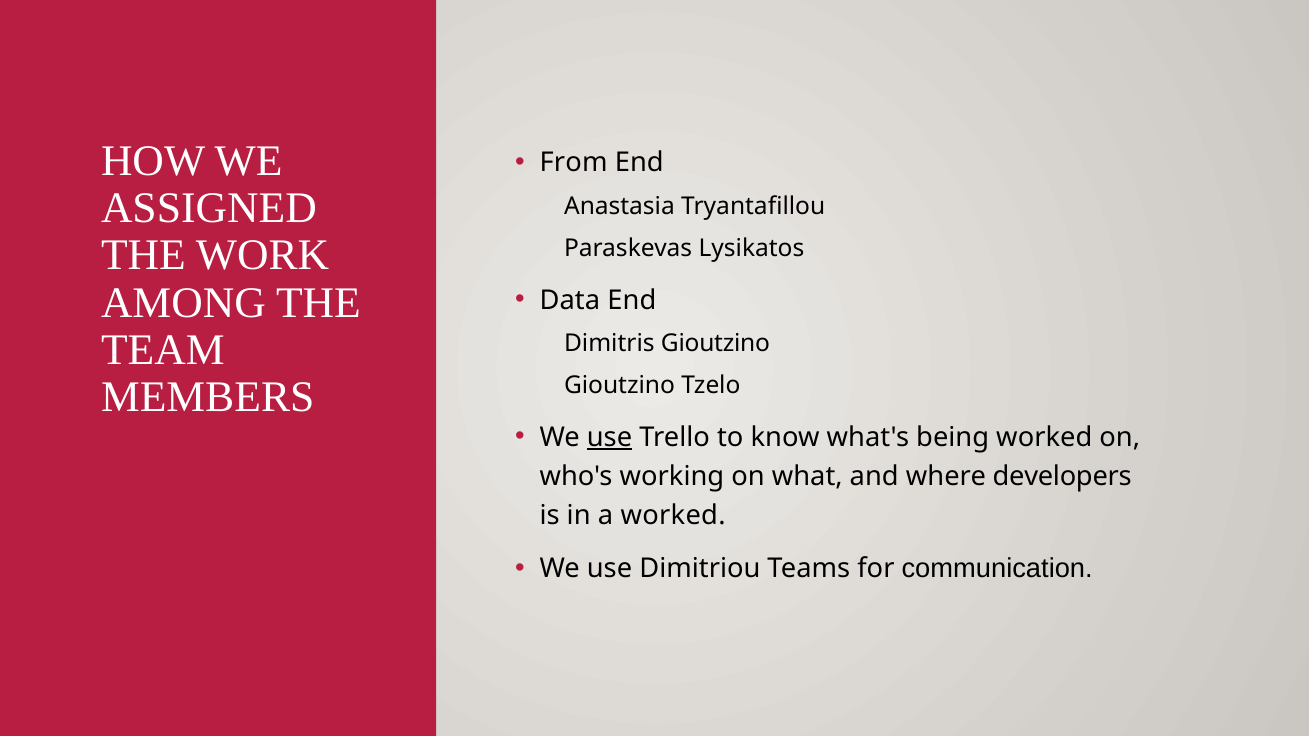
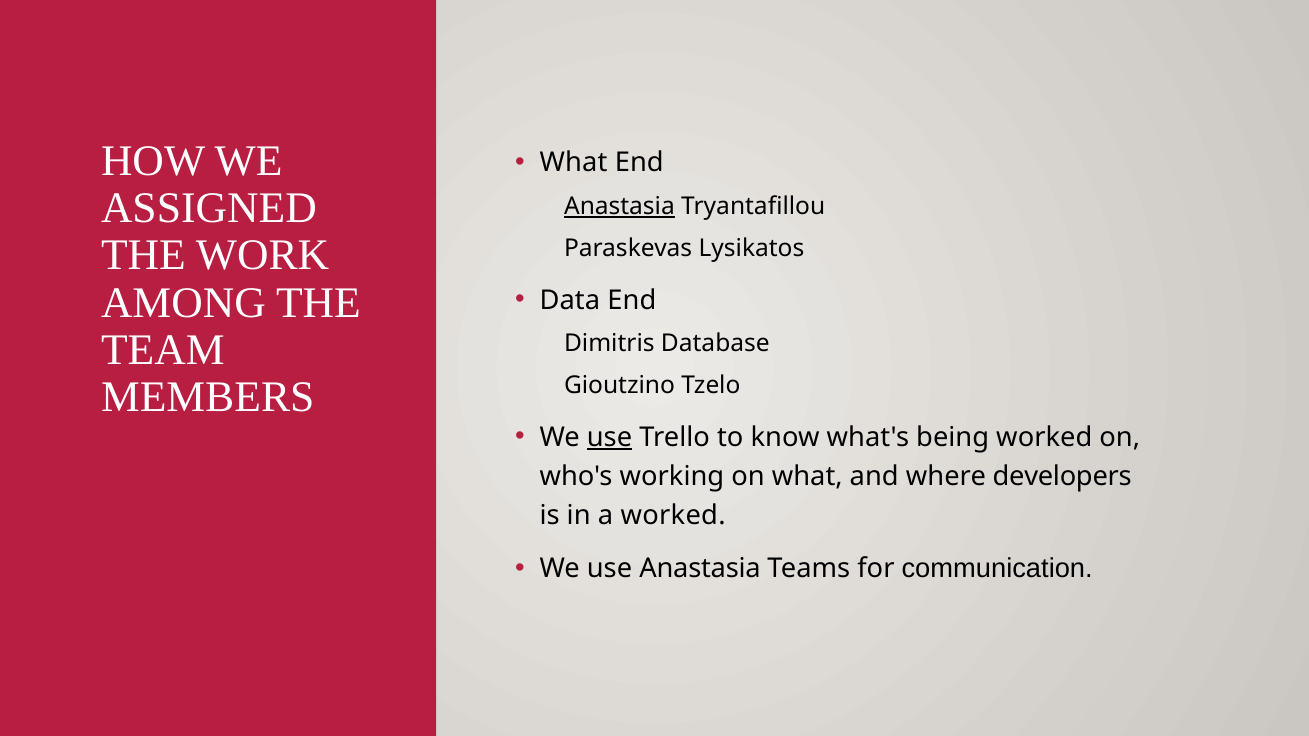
From at (574, 163): From -> What
Anastasia at (619, 206) underline: none -> present
Dimitris Gioutzino: Gioutzino -> Database
use Dimitriou: Dimitriou -> Anastasia
